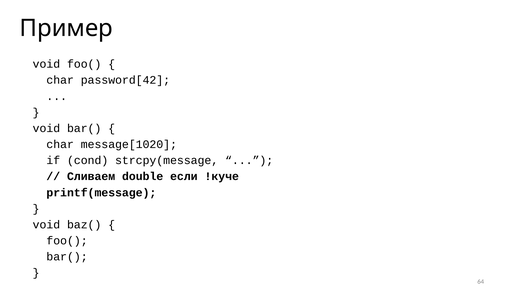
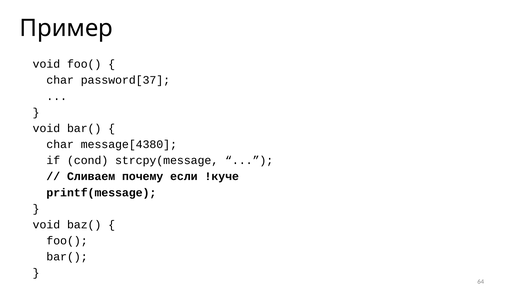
password[42: password[42 -> password[37
message[1020: message[1020 -> message[4380
double: double -> почему
